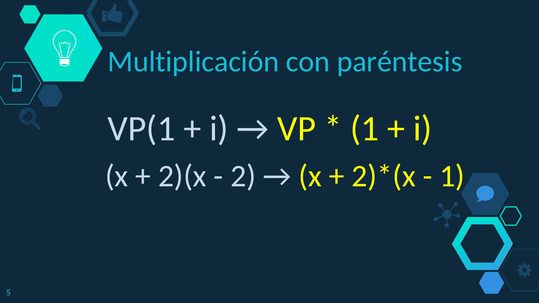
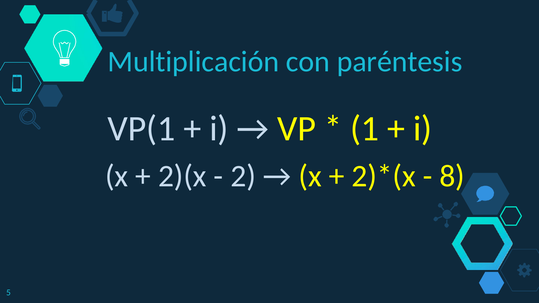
1 at (452, 176): 1 -> 8
